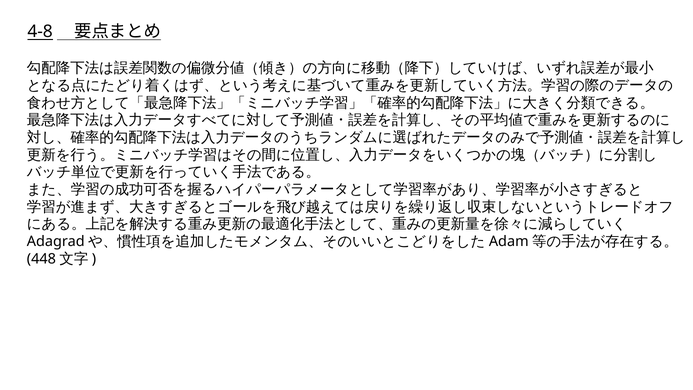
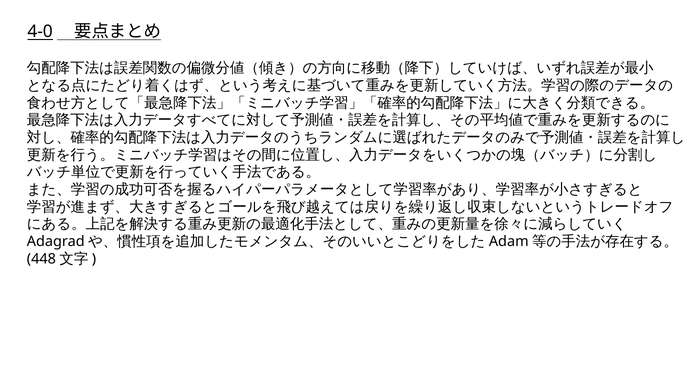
4-8: 4-8 -> 4-0
